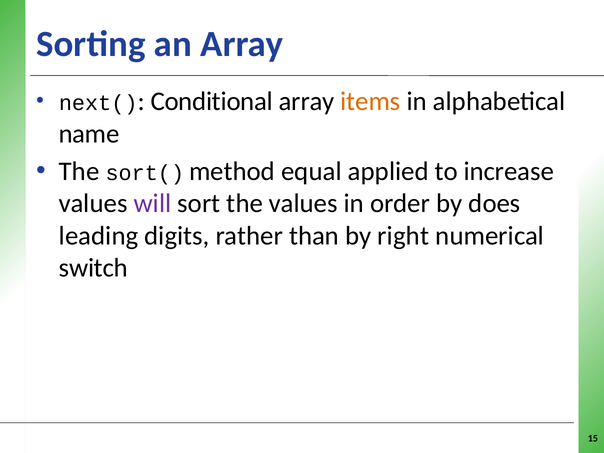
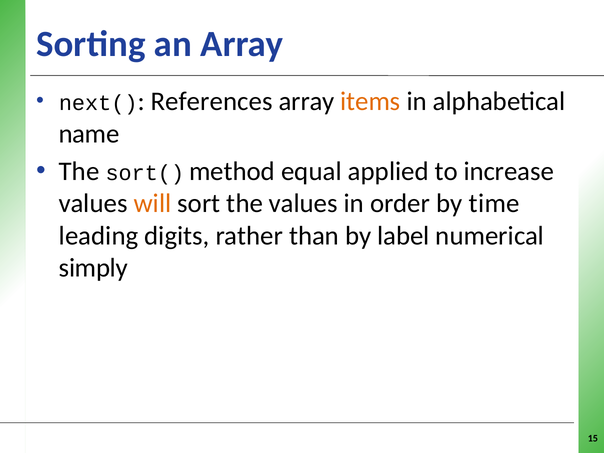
Conditional: Conditional -> References
will colour: purple -> orange
does: does -> time
right: right -> label
switch: switch -> simply
